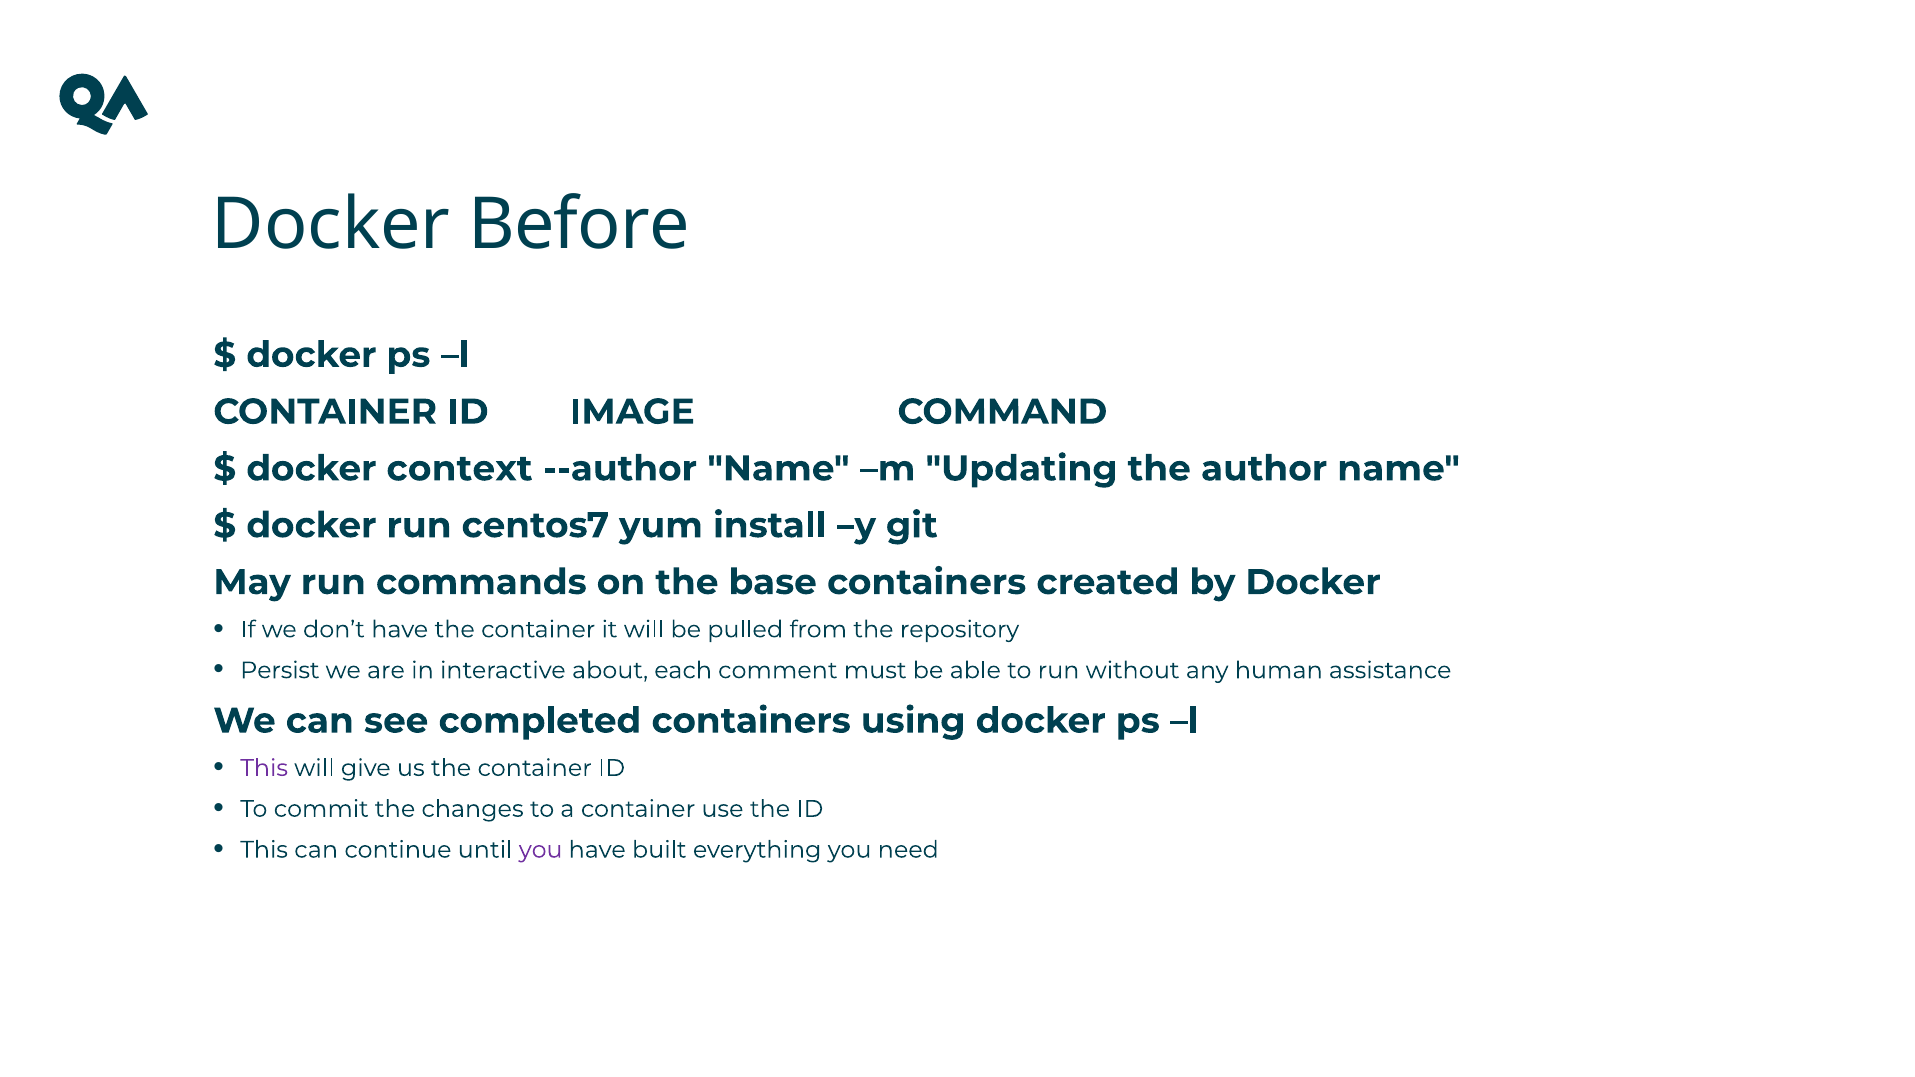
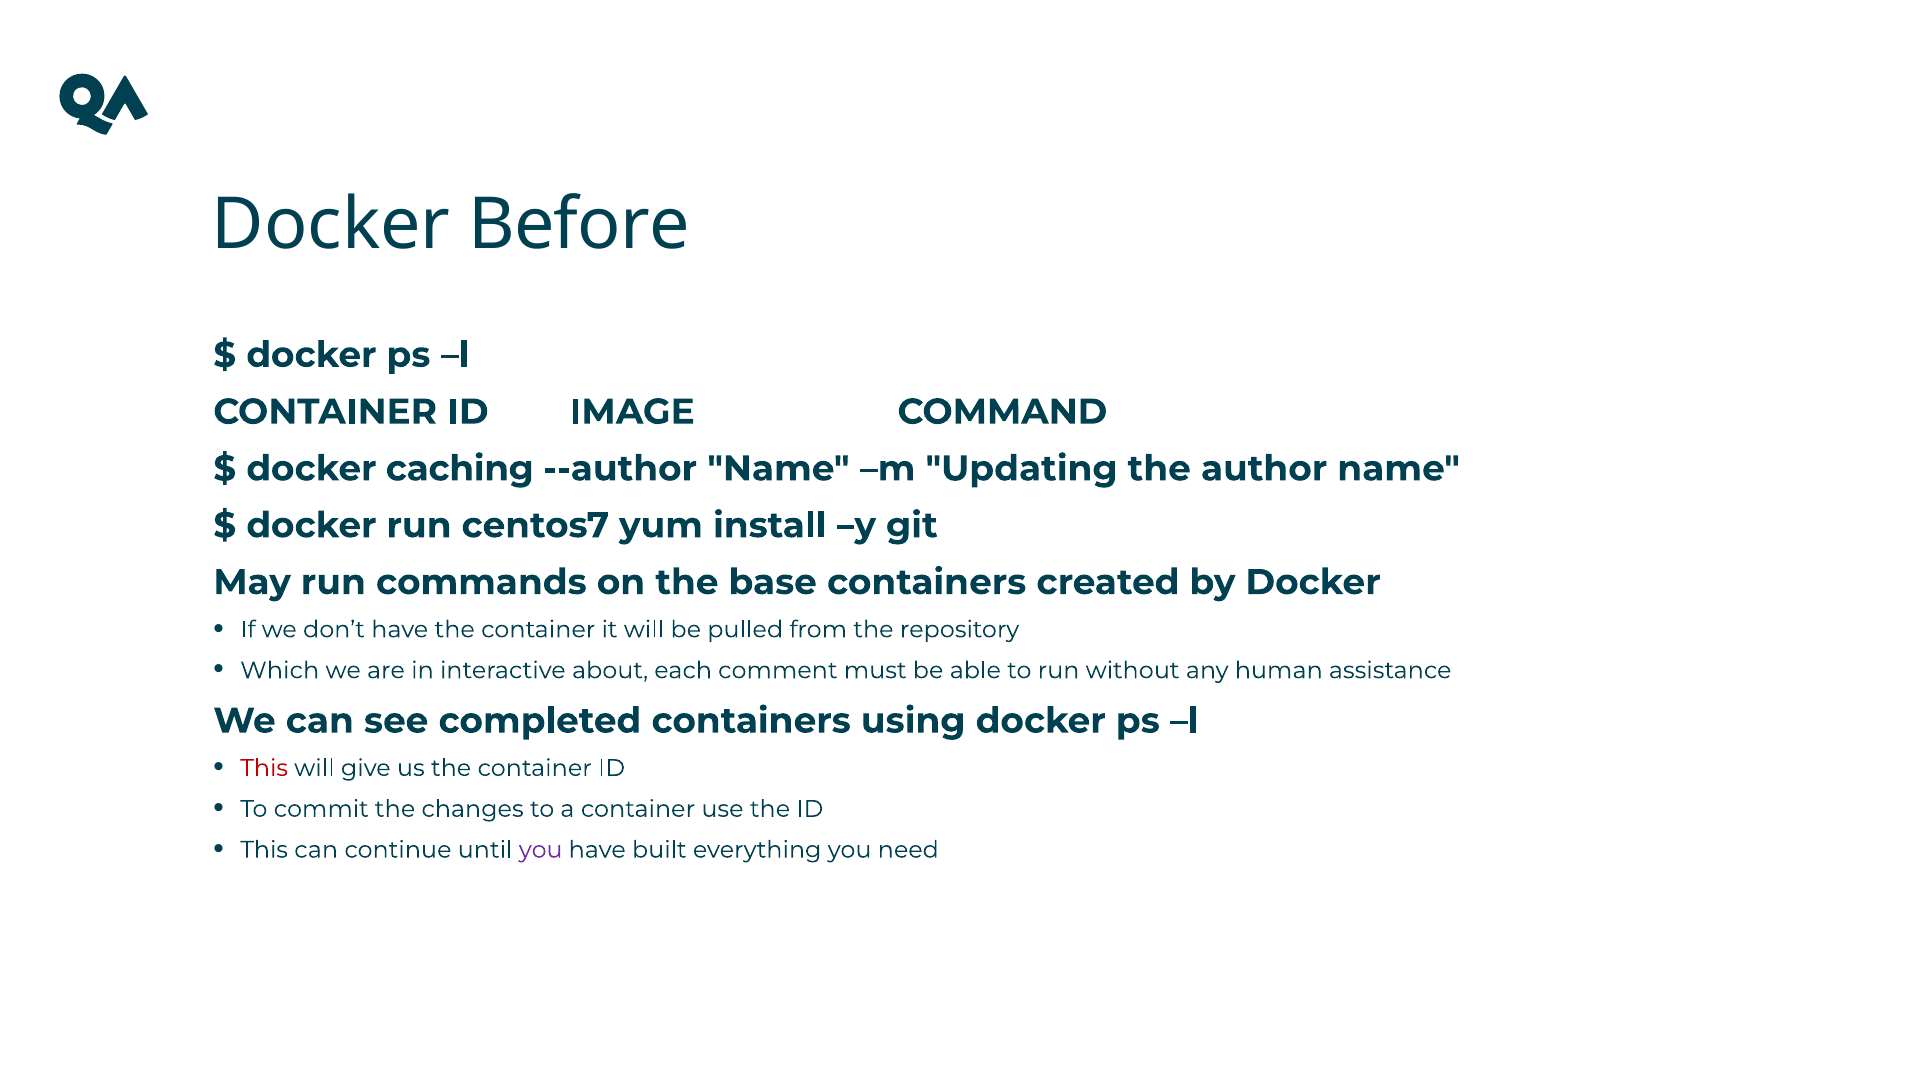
context: context -> caching
Persist: Persist -> Which
This at (264, 768) colour: purple -> red
